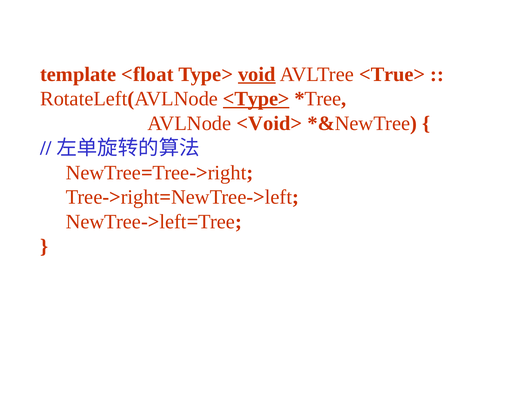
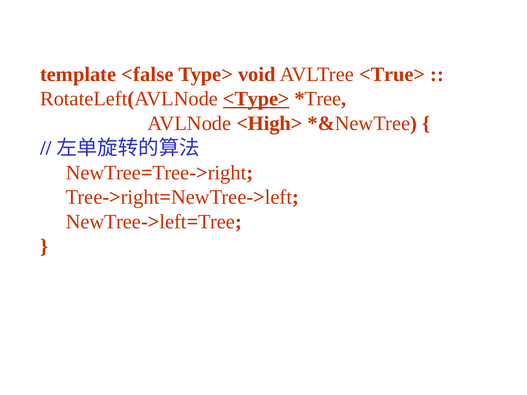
<float: <float -> <false
void underline: present -> none
<Void>: <Void> -> <High>
